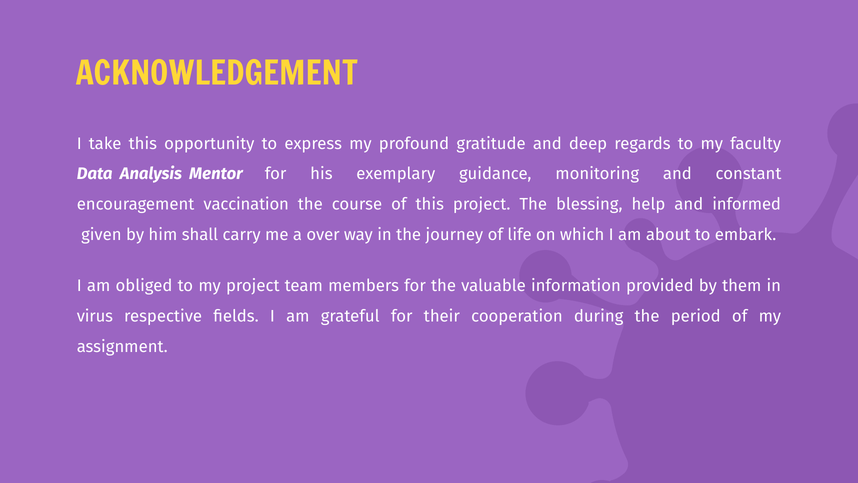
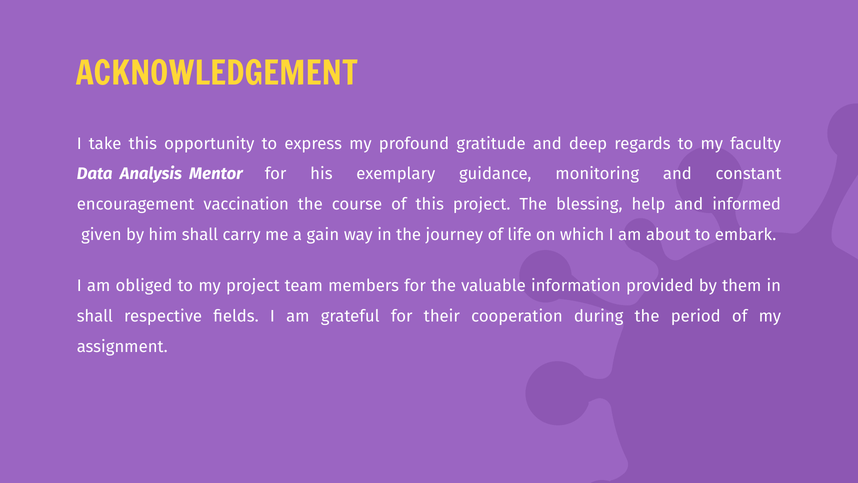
over: over -> gain
virus at (95, 316): virus -> shall
